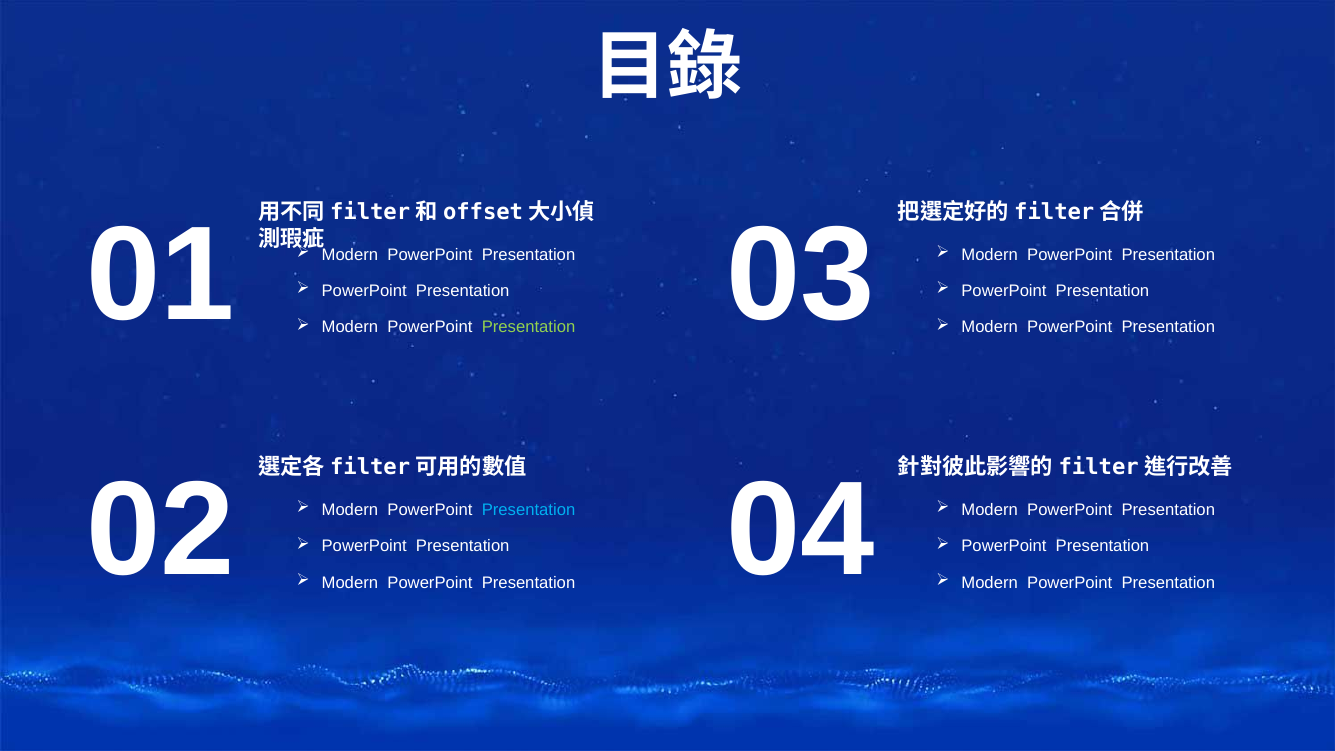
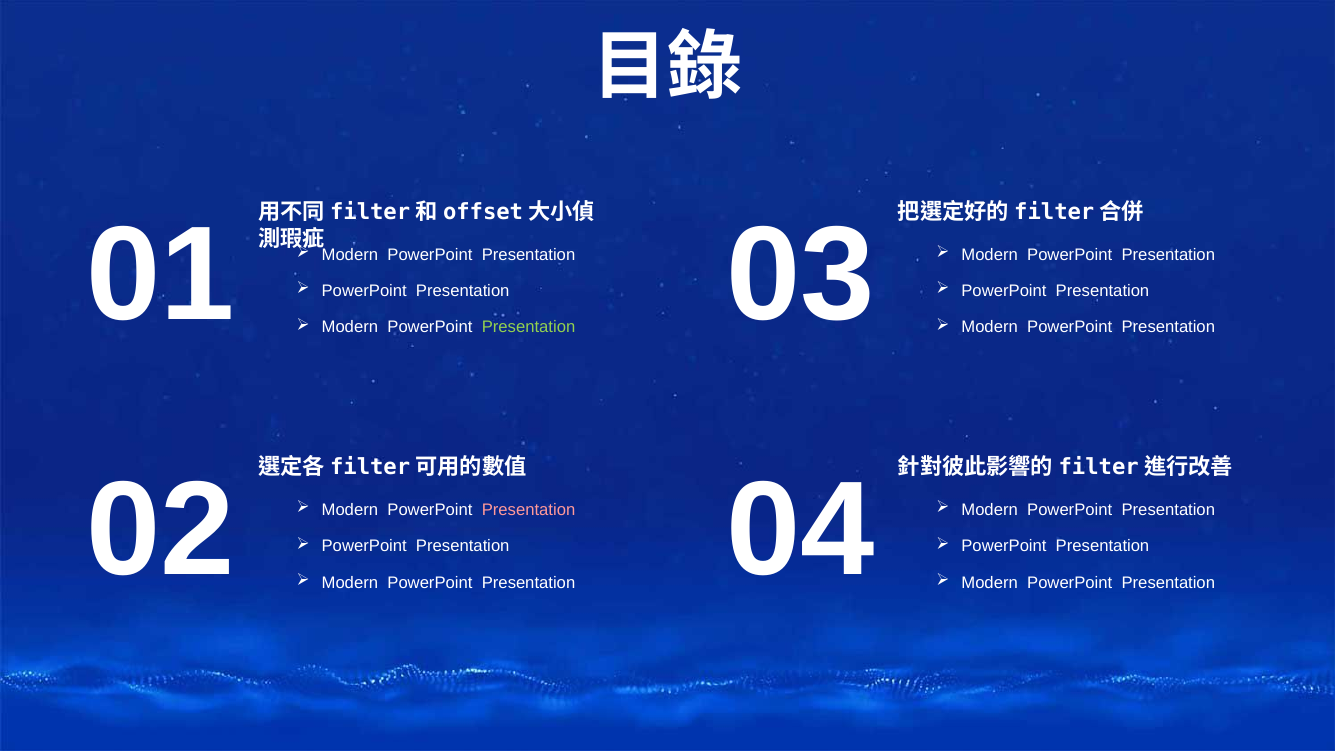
Presentation at (529, 510) colour: light blue -> pink
